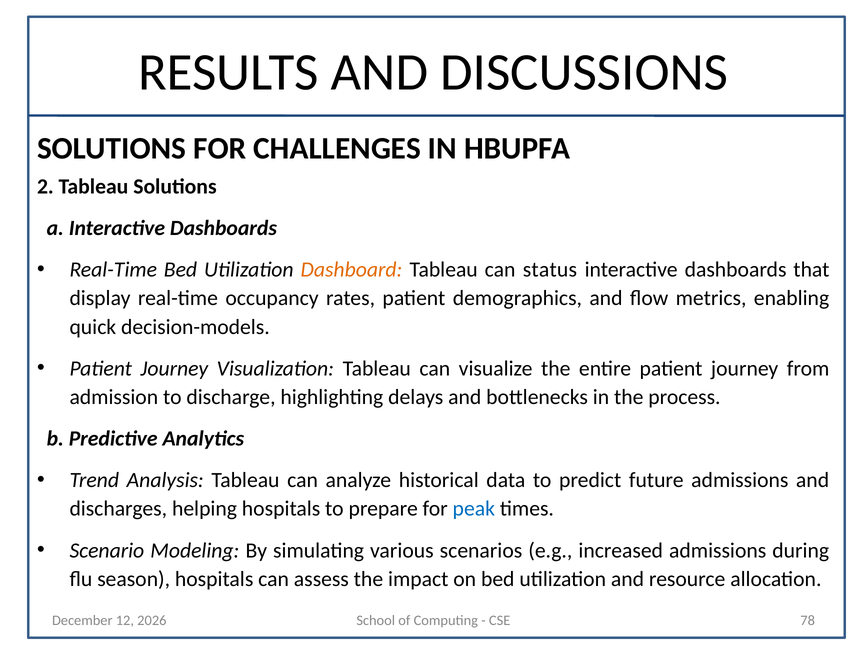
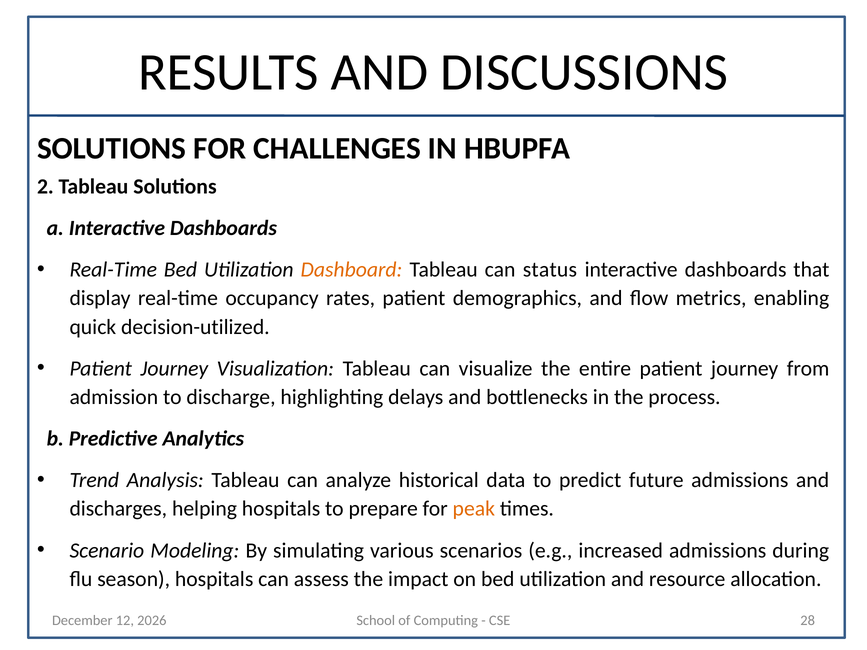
decision-models: decision-models -> decision-utilized
peak colour: blue -> orange
78: 78 -> 28
